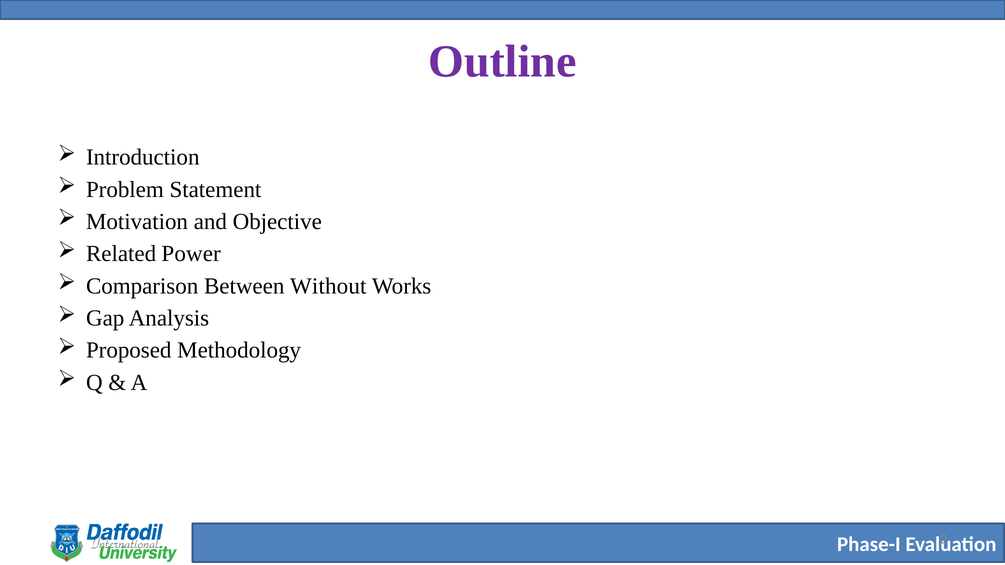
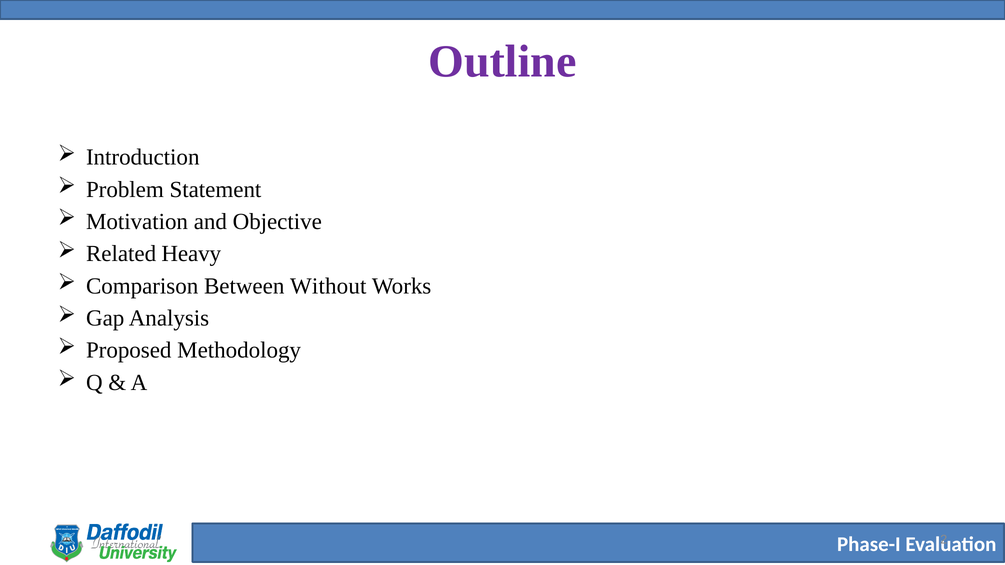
Power: Power -> Heavy
